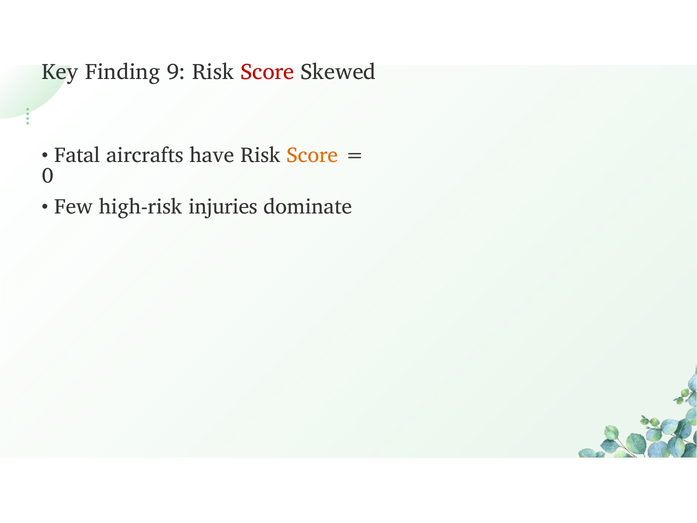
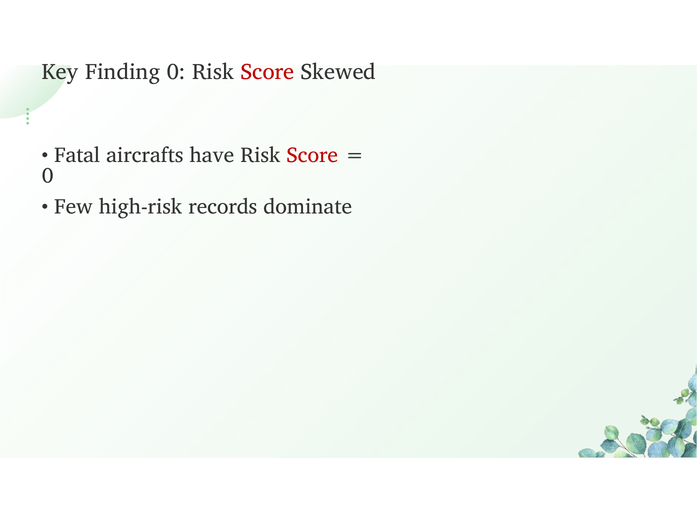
Finding 9: 9 -> 0
Score at (312, 155) colour: orange -> red
injuries: injuries -> records
